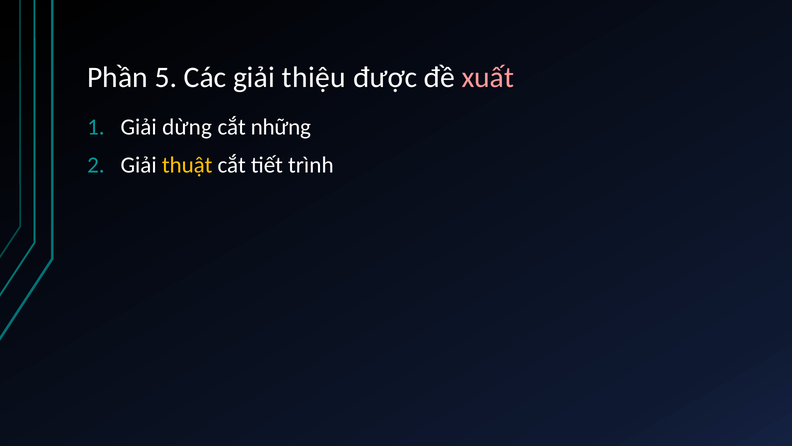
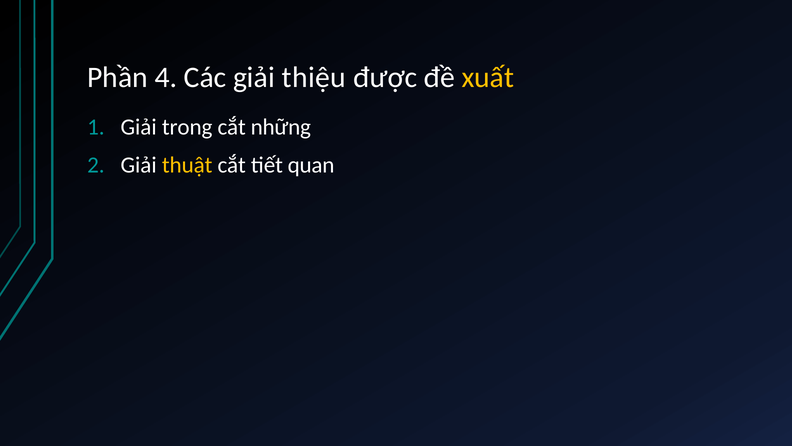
5: 5 -> 4
xuất colour: pink -> yellow
dừng: dừng -> trong
trình: trình -> quan
